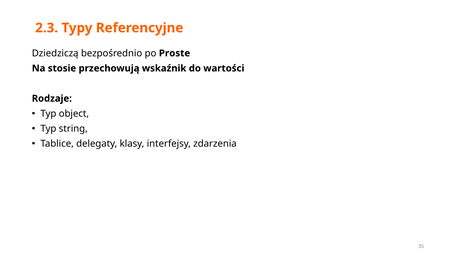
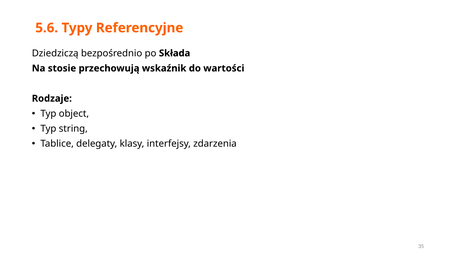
2.3: 2.3 -> 5.6
Proste: Proste -> Składa
